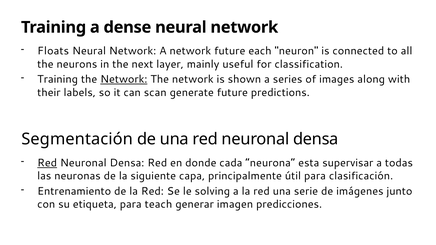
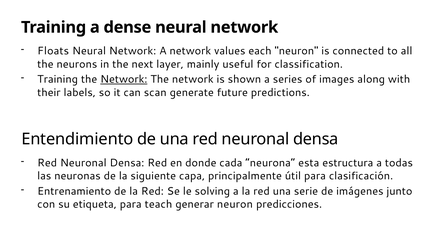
network future: future -> values
Segmentación: Segmentación -> Entendimiento
Red at (47, 163) underline: present -> none
supervisar: supervisar -> estructura
generar imagen: imagen -> neuron
